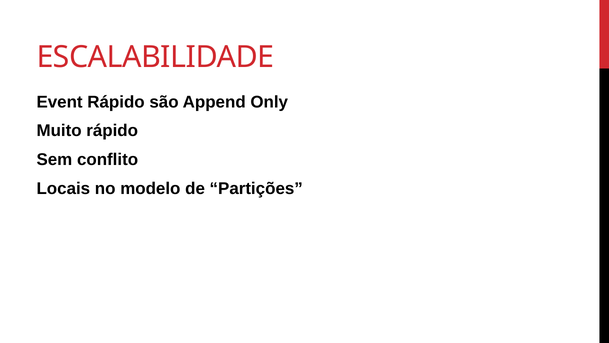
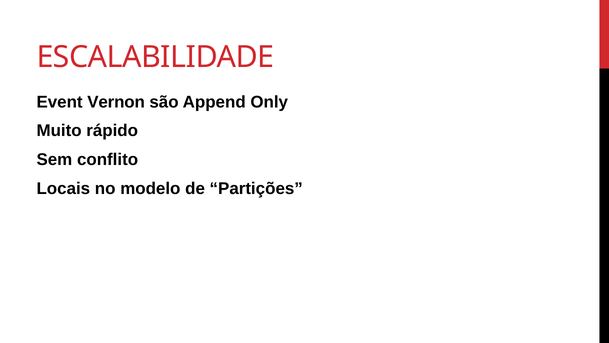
Event Rápido: Rápido -> Vernon
